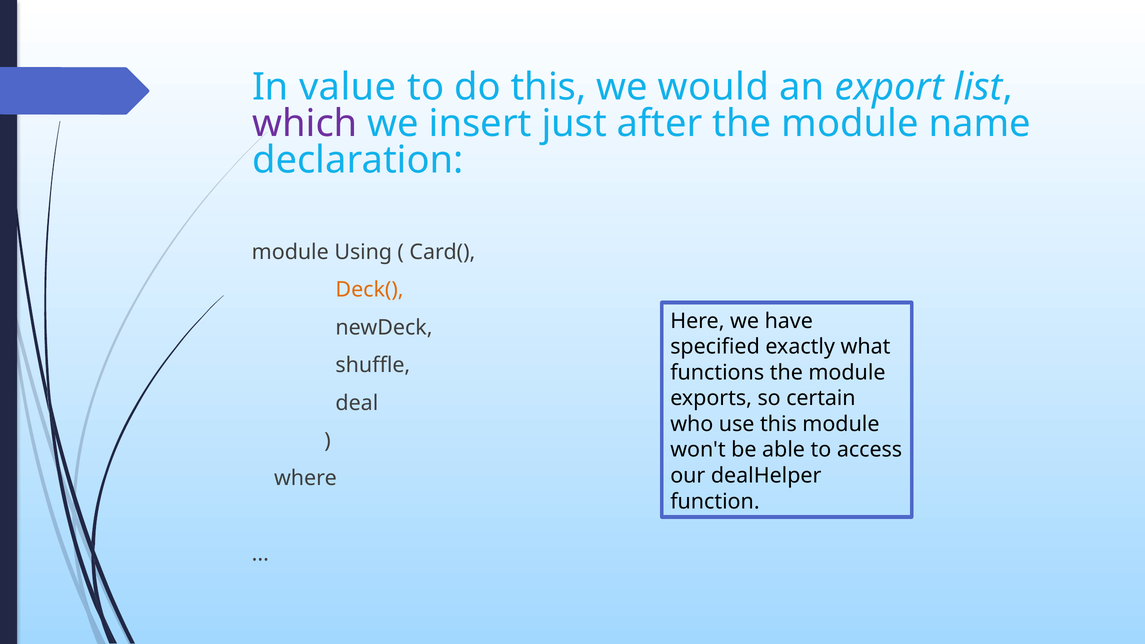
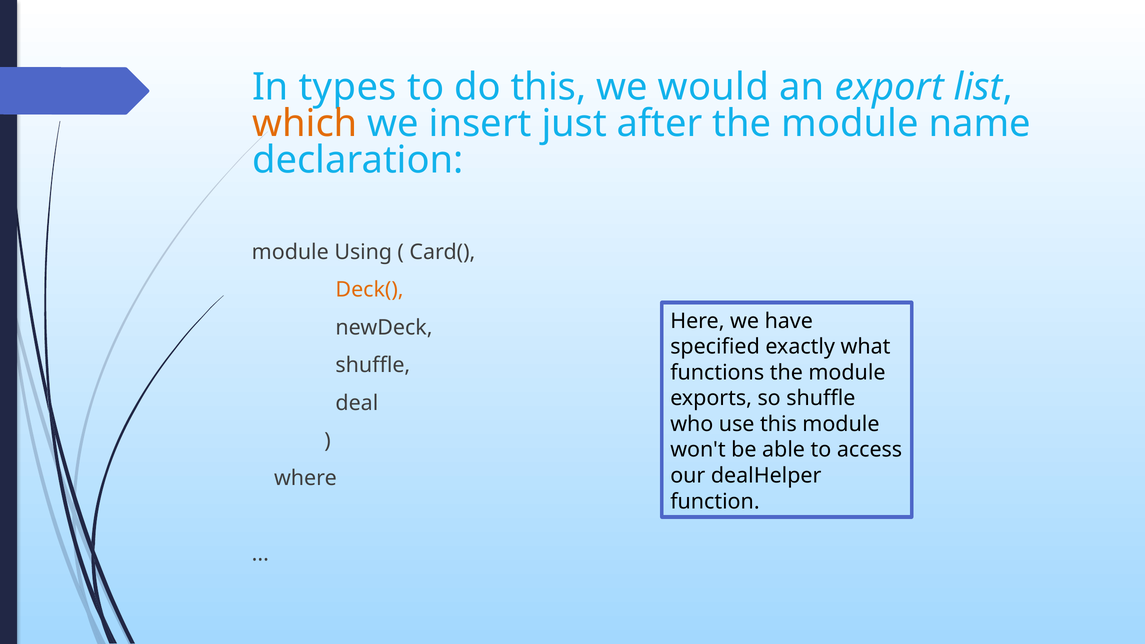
value: value -> types
which colour: purple -> orange
so certain: certain -> shuffle
